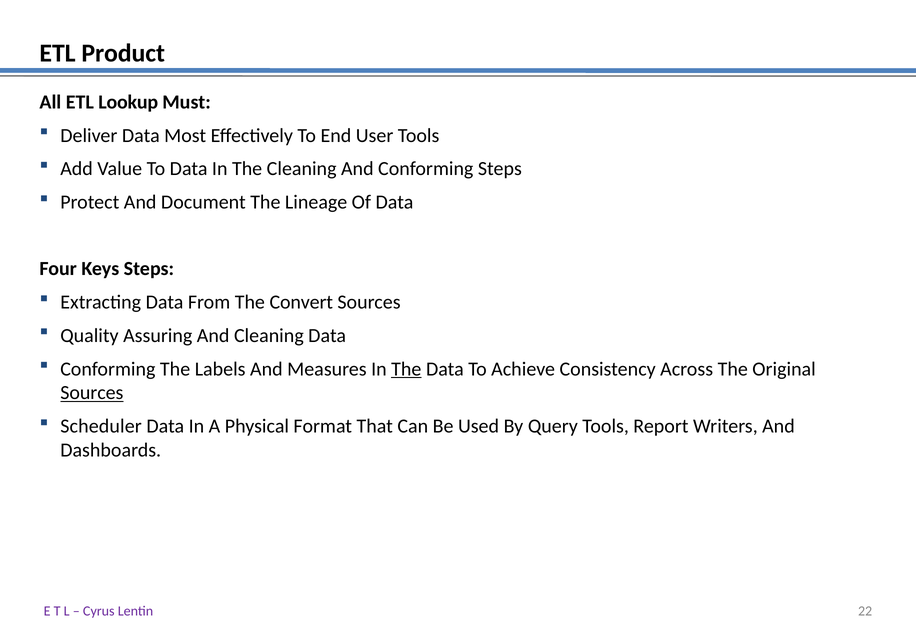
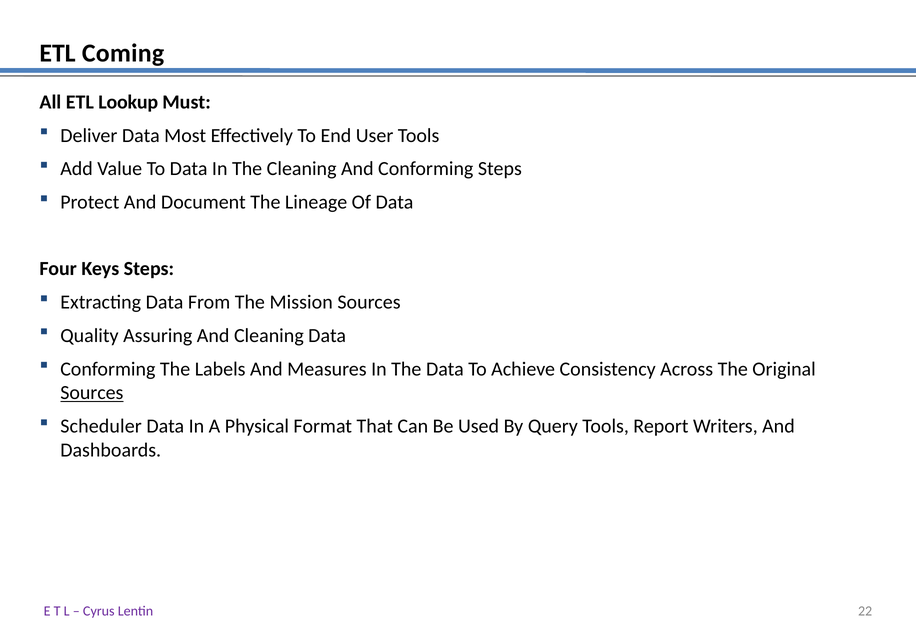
Product: Product -> Coming
Convert: Convert -> Mission
The at (406, 369) underline: present -> none
